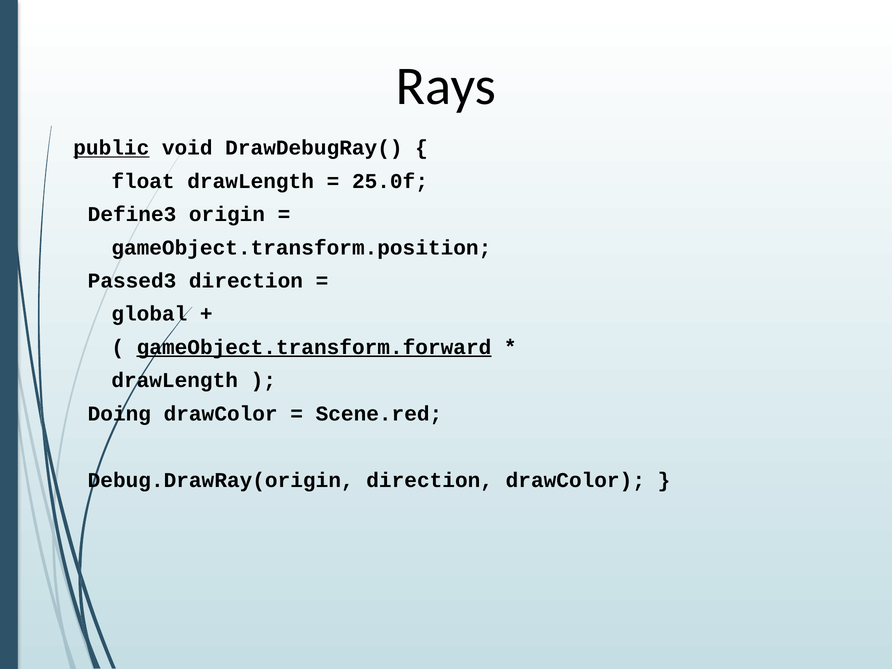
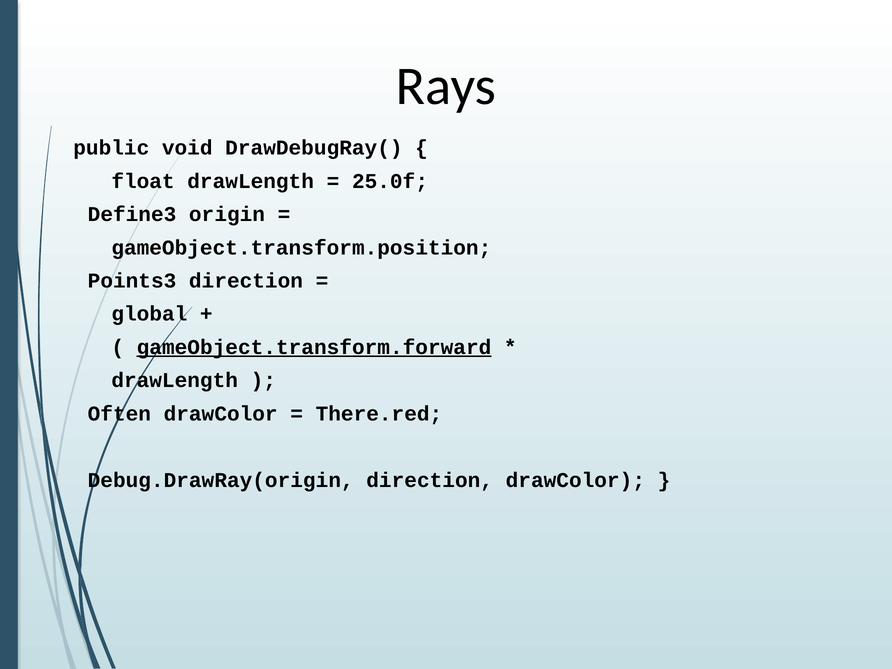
public underline: present -> none
Passed3: Passed3 -> Points3
Doing: Doing -> Often
Scene.red: Scene.red -> There.red
